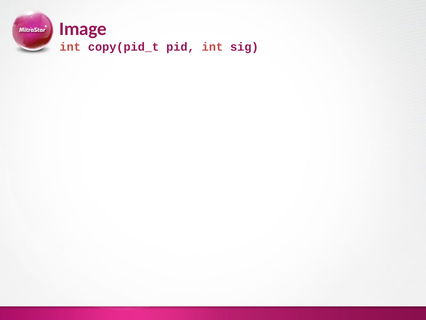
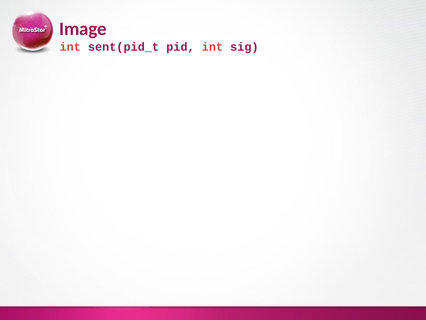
copy(pid_t: copy(pid_t -> sent(pid_t
